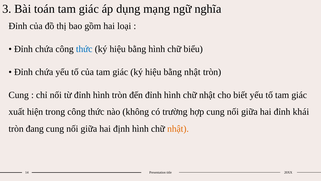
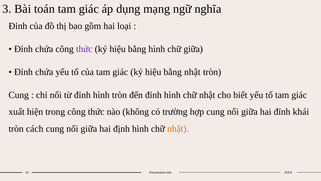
thức at (84, 49) colour: blue -> purple
chữ biểu: biểu -> giữa
đang: đang -> cách
